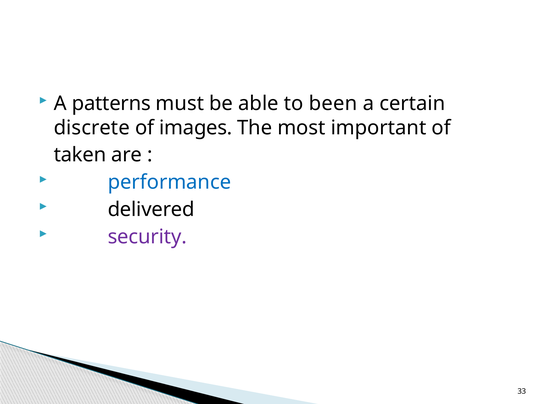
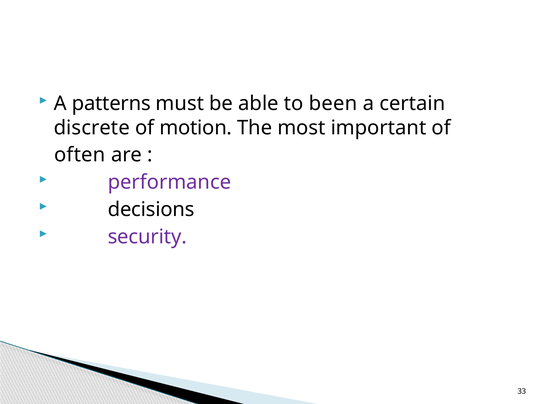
images: images -> motion
taken: taken -> often
performance colour: blue -> purple
delivered: delivered -> decisions
